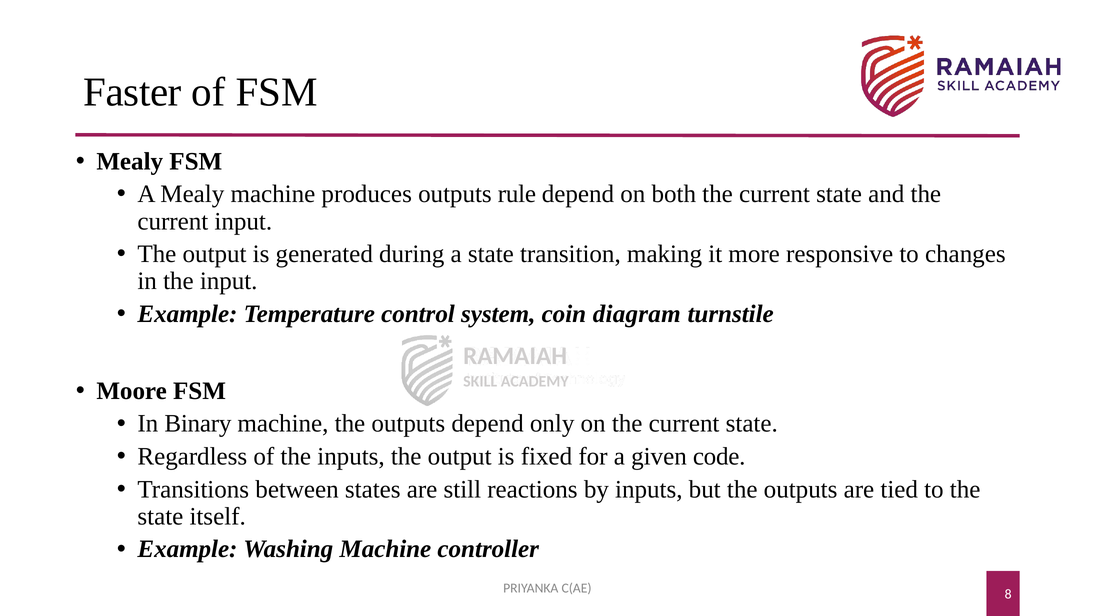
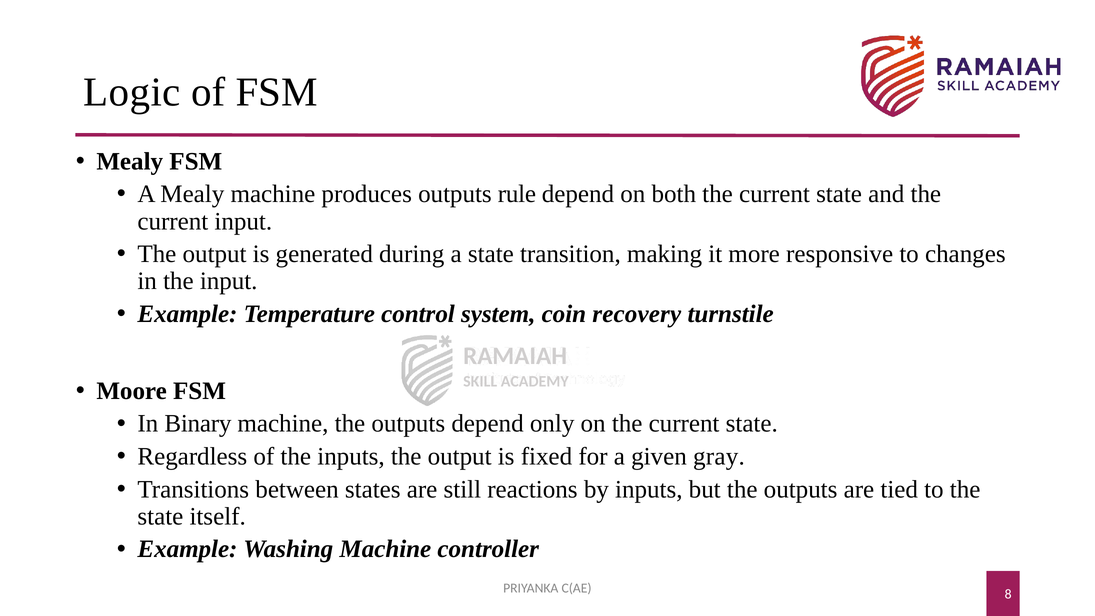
Faster: Faster -> Logic
diagram: diagram -> recovery
code: code -> gray
